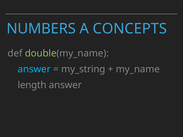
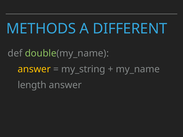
NUMBERS: NUMBERS -> METHODS
CONCEPTS: CONCEPTS -> DIFFERENT
answer at (34, 69) colour: light blue -> yellow
